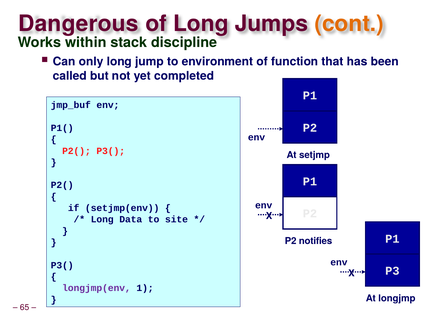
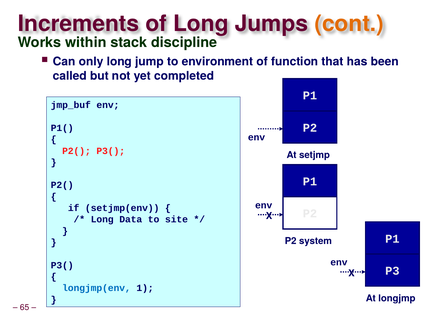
Dangerous: Dangerous -> Increments
notifies: notifies -> system
longjmp(env colour: purple -> blue
